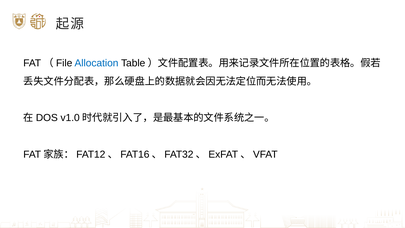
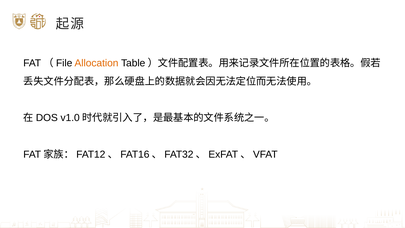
Allocation colour: blue -> orange
